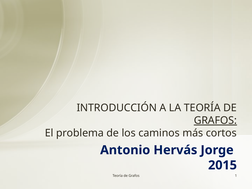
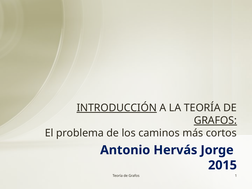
INTRODUCCIÓN underline: none -> present
